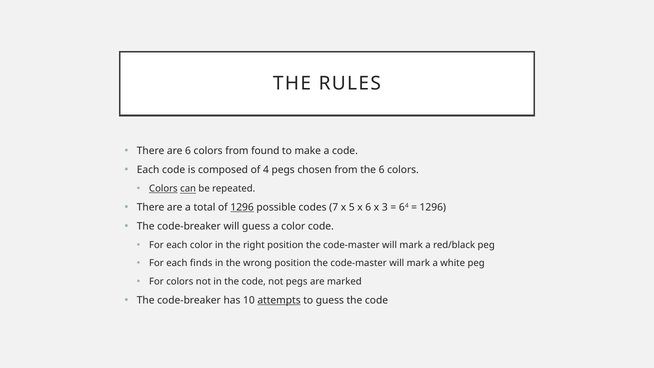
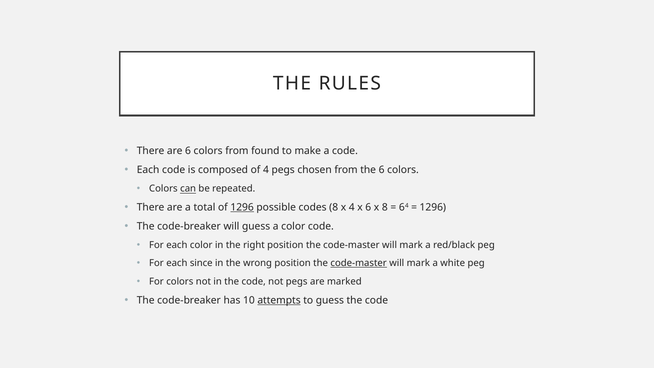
Colors at (163, 189) underline: present -> none
codes 7: 7 -> 8
x 5: 5 -> 4
x 3: 3 -> 8
finds: finds -> since
code-master at (359, 263) underline: none -> present
